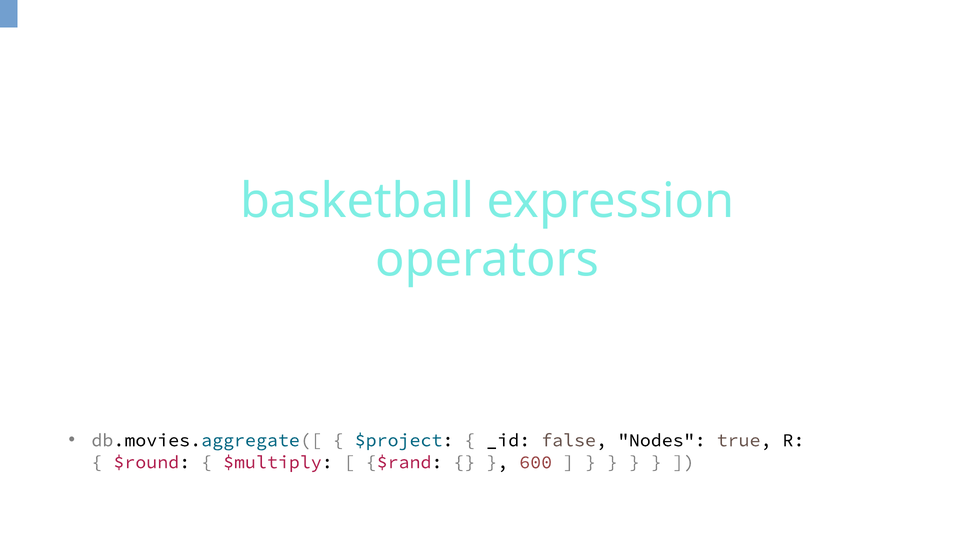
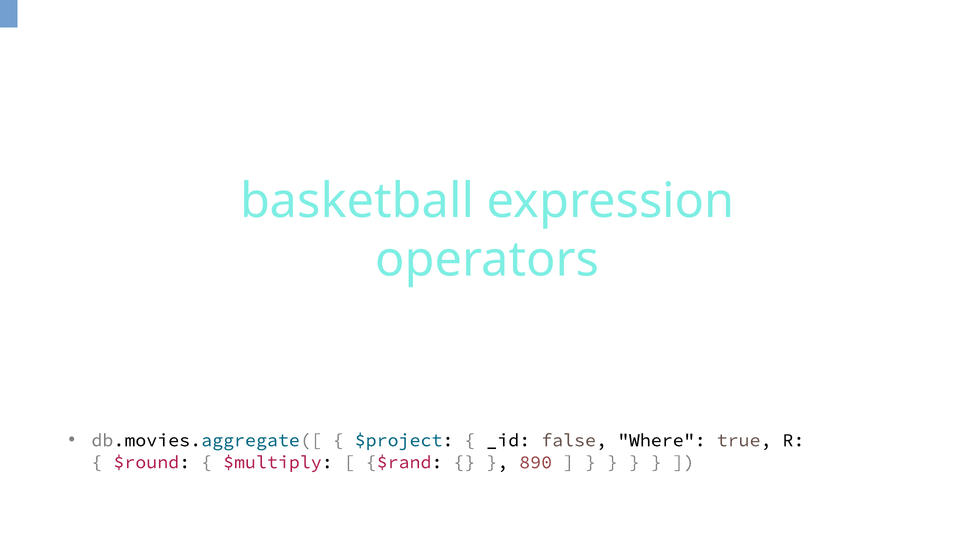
Nodes: Nodes -> Where
600: 600 -> 890
